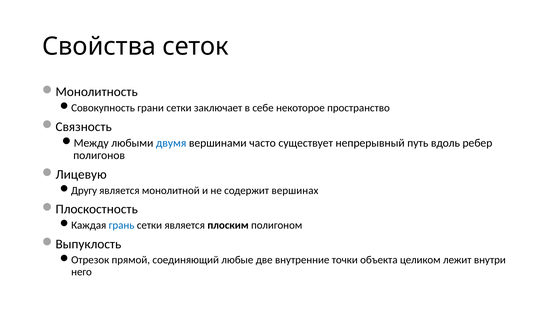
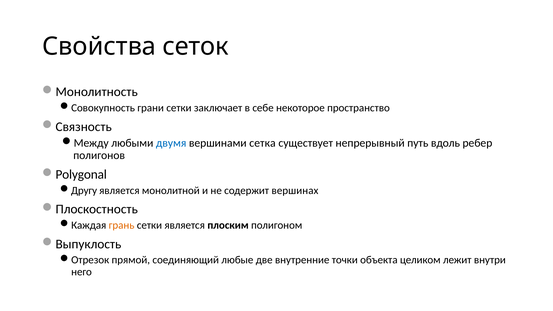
часто: часто -> сетка
Лицевую: Лицевую -> Polygonal
грань colour: blue -> orange
